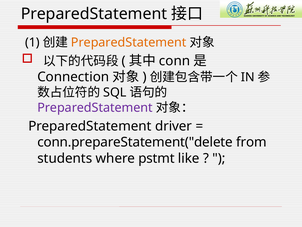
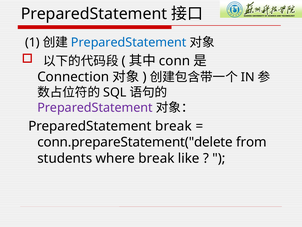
PreparedStatement at (129, 42) colour: orange -> blue
PreparedStatement driver: driver -> break
where pstmt: pstmt -> break
